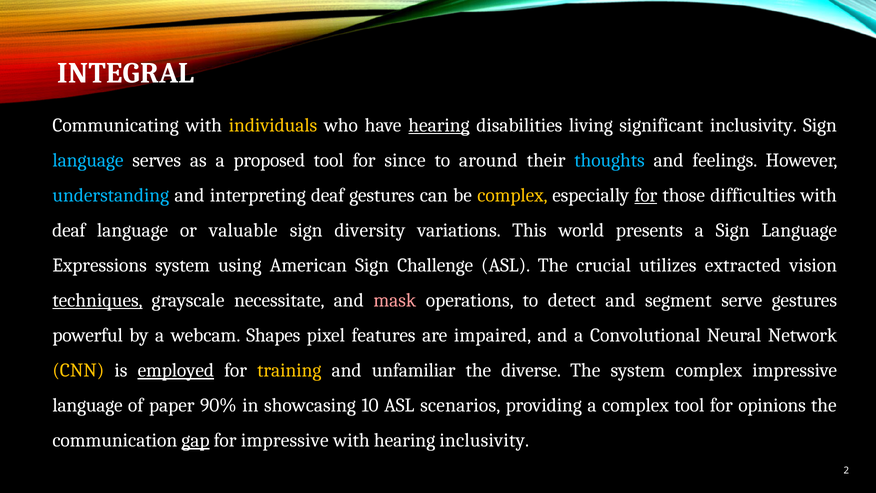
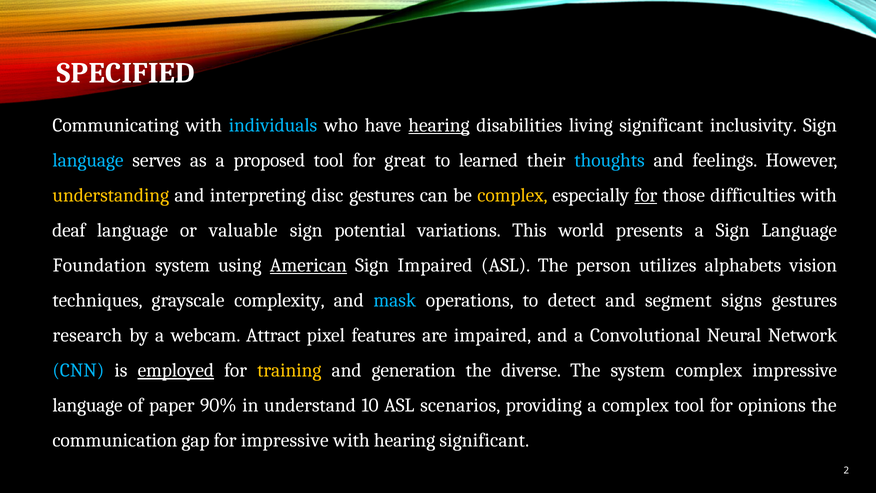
INTEGRAL: INTEGRAL -> SPECIFIED
individuals colour: yellow -> light blue
since: since -> great
around: around -> learned
understanding colour: light blue -> yellow
interpreting deaf: deaf -> disc
diversity: diversity -> potential
Expressions: Expressions -> Foundation
American underline: none -> present
Sign Challenge: Challenge -> Impaired
crucial: crucial -> person
extracted: extracted -> alphabets
techniques underline: present -> none
necessitate: necessitate -> complexity
mask colour: pink -> light blue
serve: serve -> signs
powerful: powerful -> research
Shapes: Shapes -> Attract
CNN colour: yellow -> light blue
unfamiliar: unfamiliar -> generation
showcasing: showcasing -> understand
gap underline: present -> none
hearing inclusivity: inclusivity -> significant
